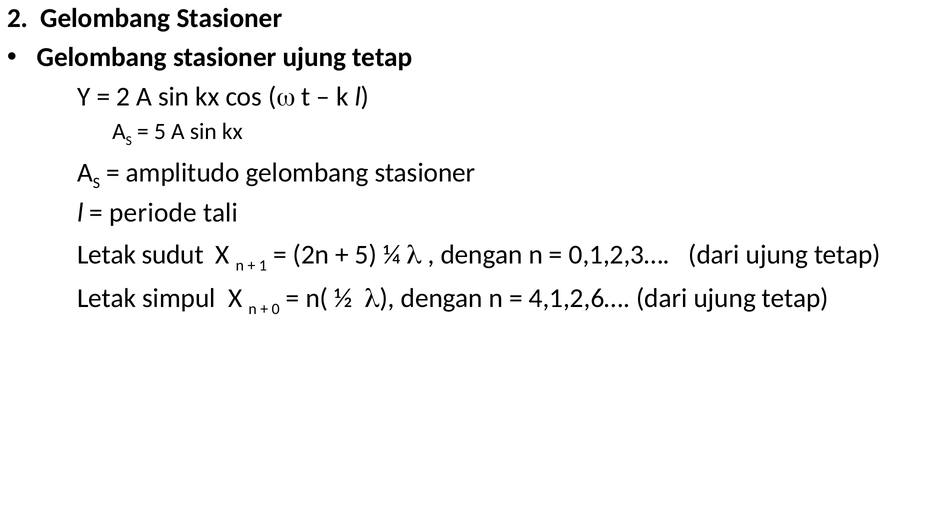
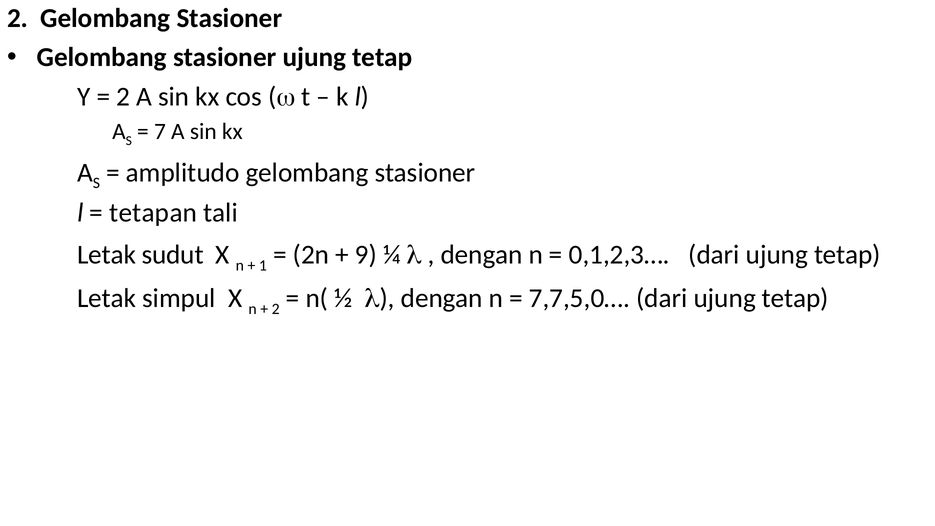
5 at (160, 131): 5 -> 7
periode: periode -> tetapan
5 at (366, 255): 5 -> 9
0 at (276, 309): 0 -> 2
4,1,2,6…: 4,1,2,6… -> 7,7,5,0…
